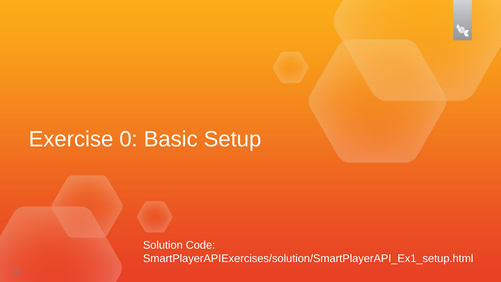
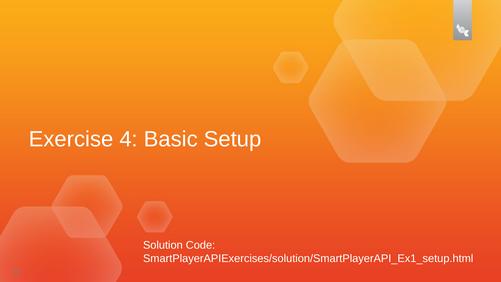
0: 0 -> 4
